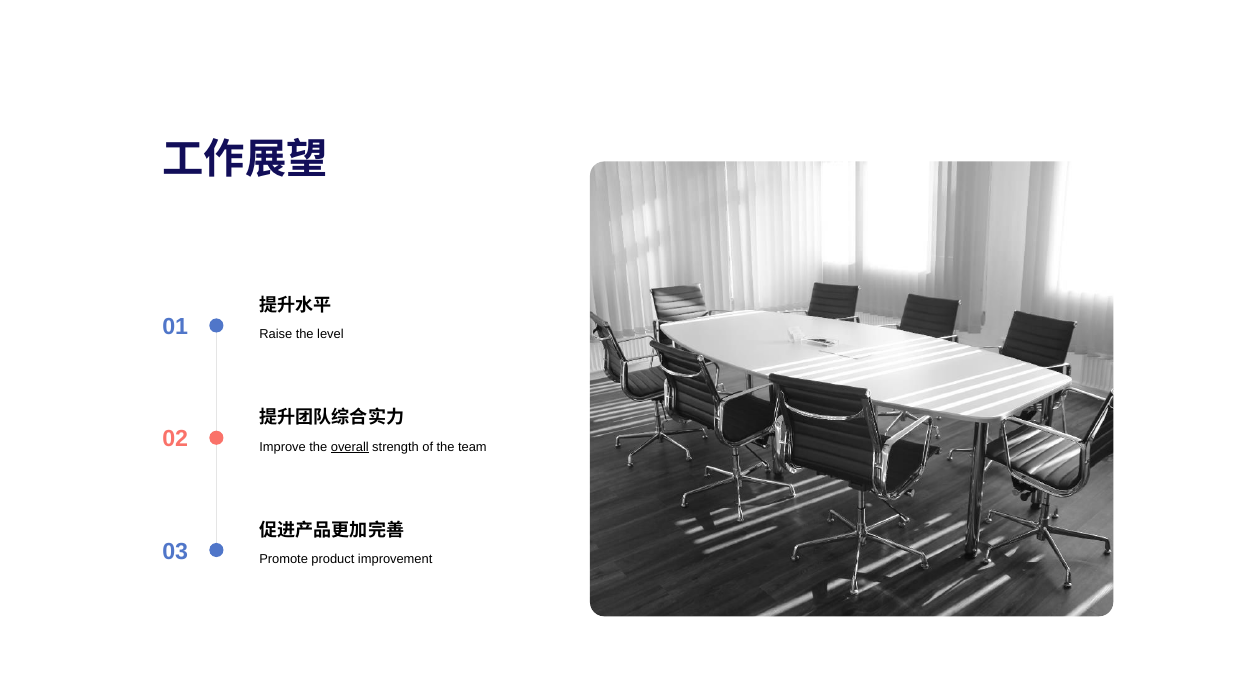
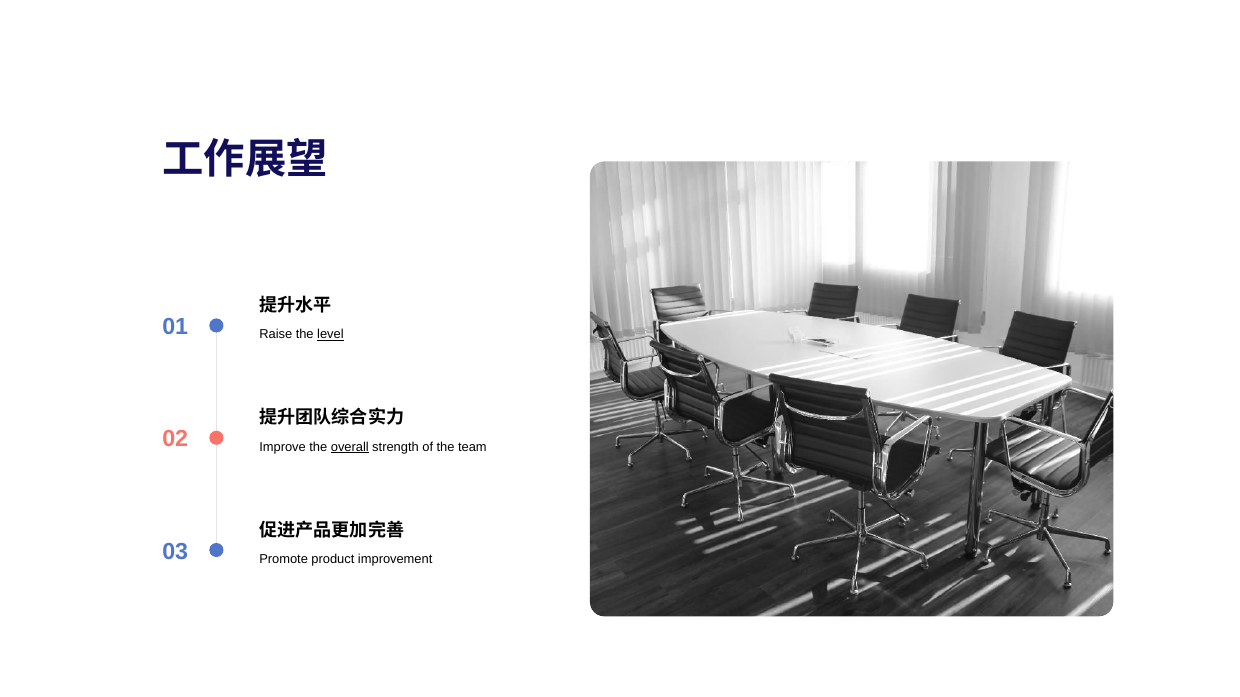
level underline: none -> present
